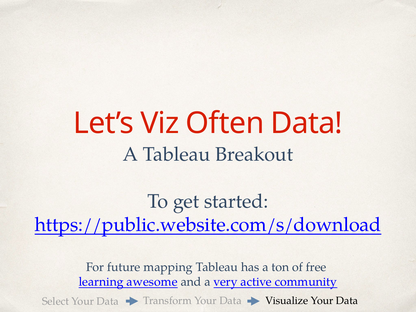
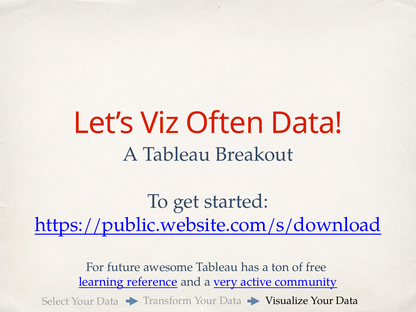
mapping: mapping -> awesome
awesome: awesome -> reference
